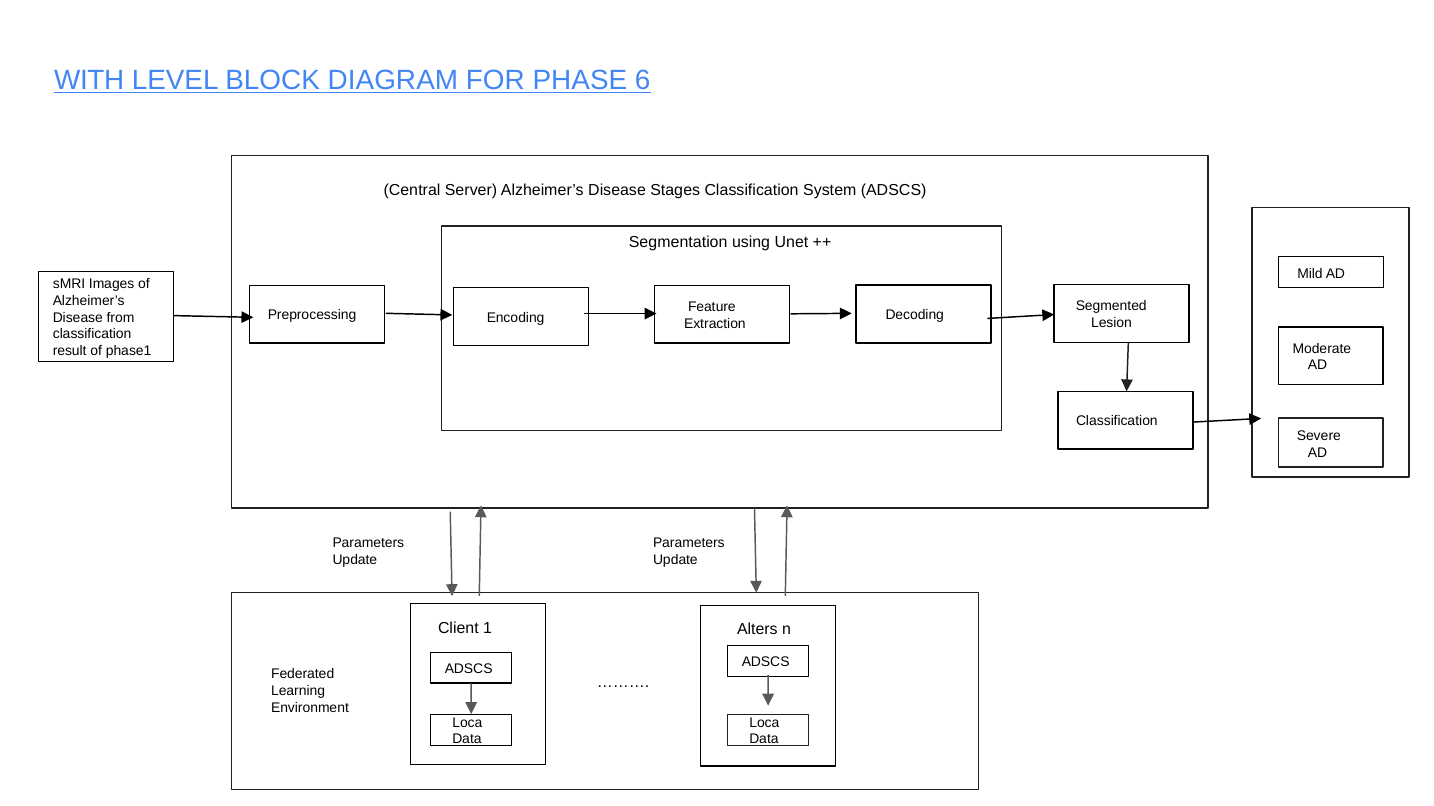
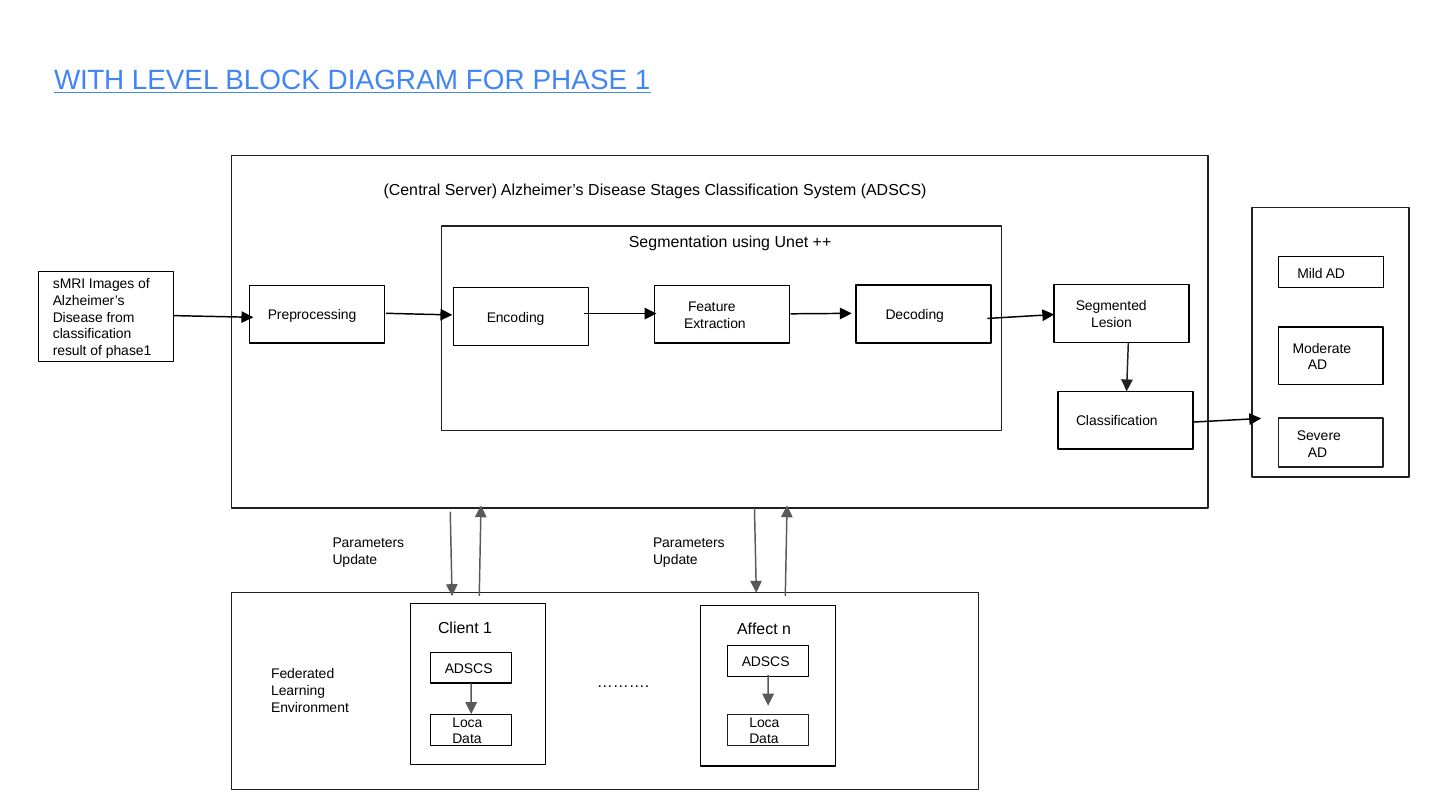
PHASE 6: 6 -> 1
Alters: Alters -> Affect
